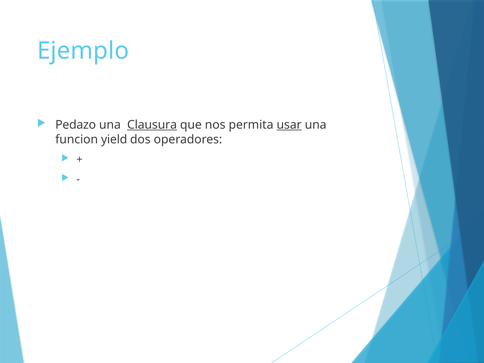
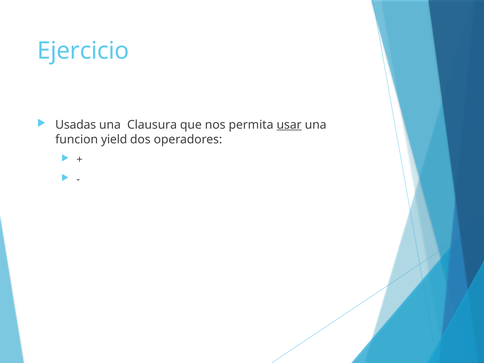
Ejemplo: Ejemplo -> Ejercicio
Pedazo: Pedazo -> Usadas
Clausura underline: present -> none
